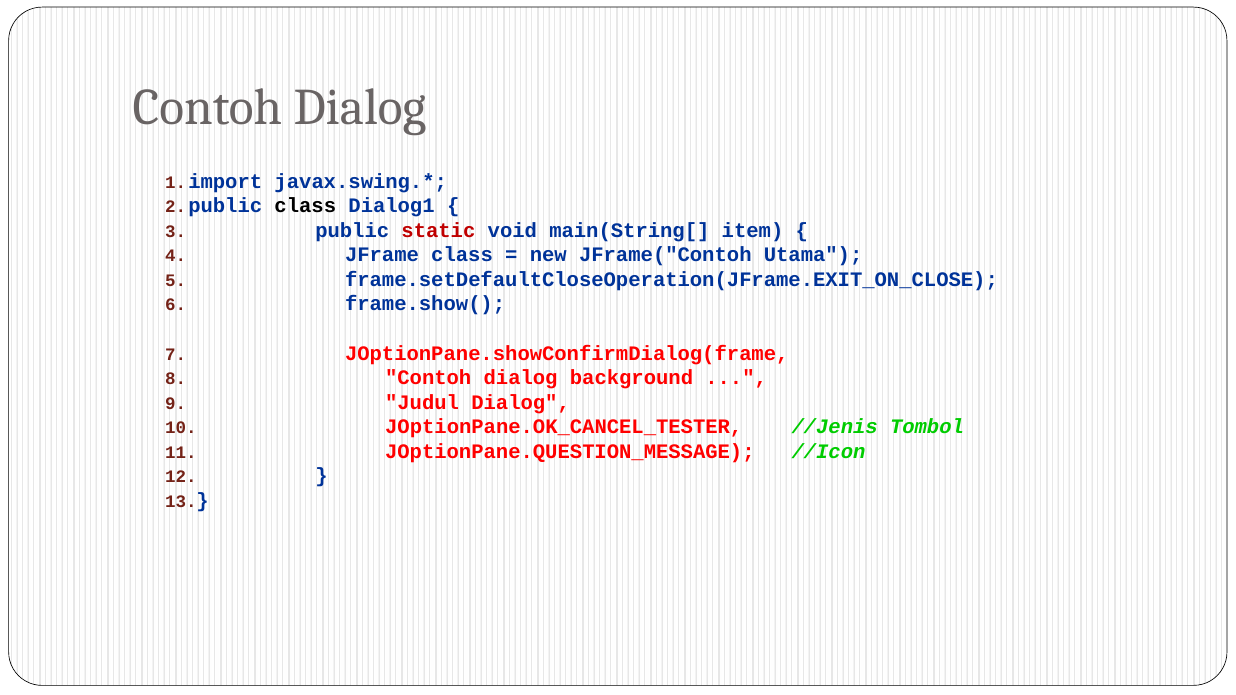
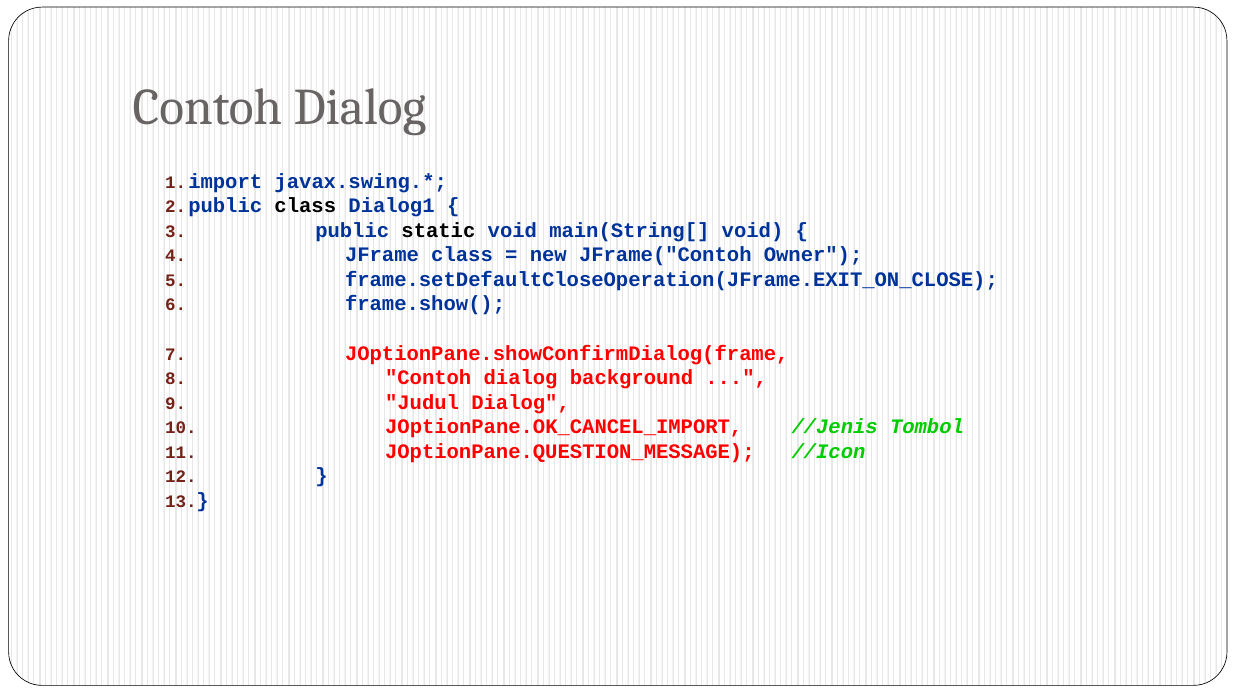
static colour: red -> black
main(String[ item: item -> void
Utama: Utama -> Owner
JOptionPane.OK_CANCEL_TESTER: JOptionPane.OK_CANCEL_TESTER -> JOptionPane.OK_CANCEL_IMPORT
